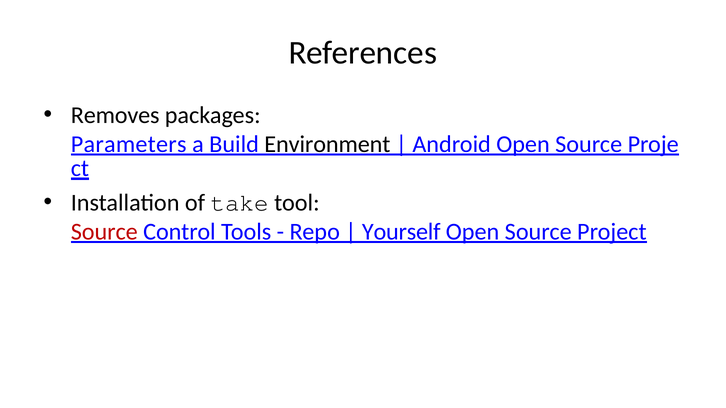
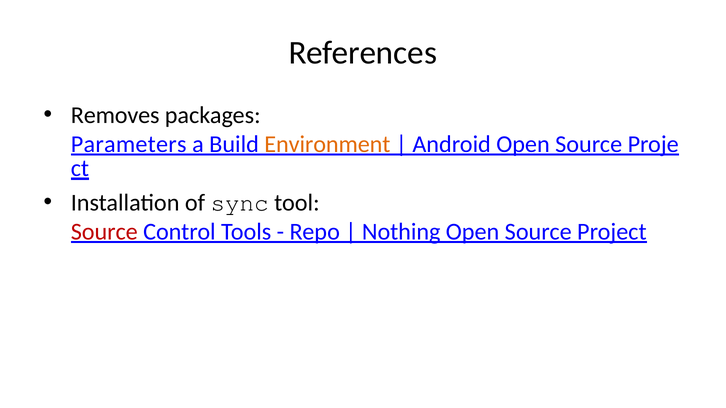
Environment colour: black -> orange
take: take -> sync
Yourself: Yourself -> Nothing
